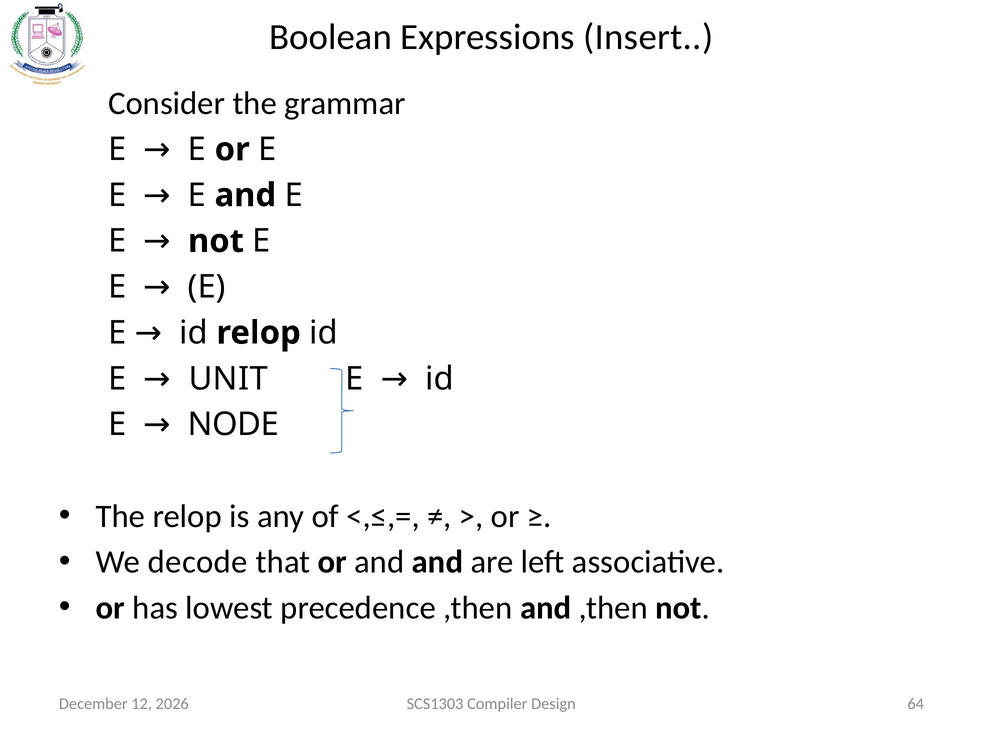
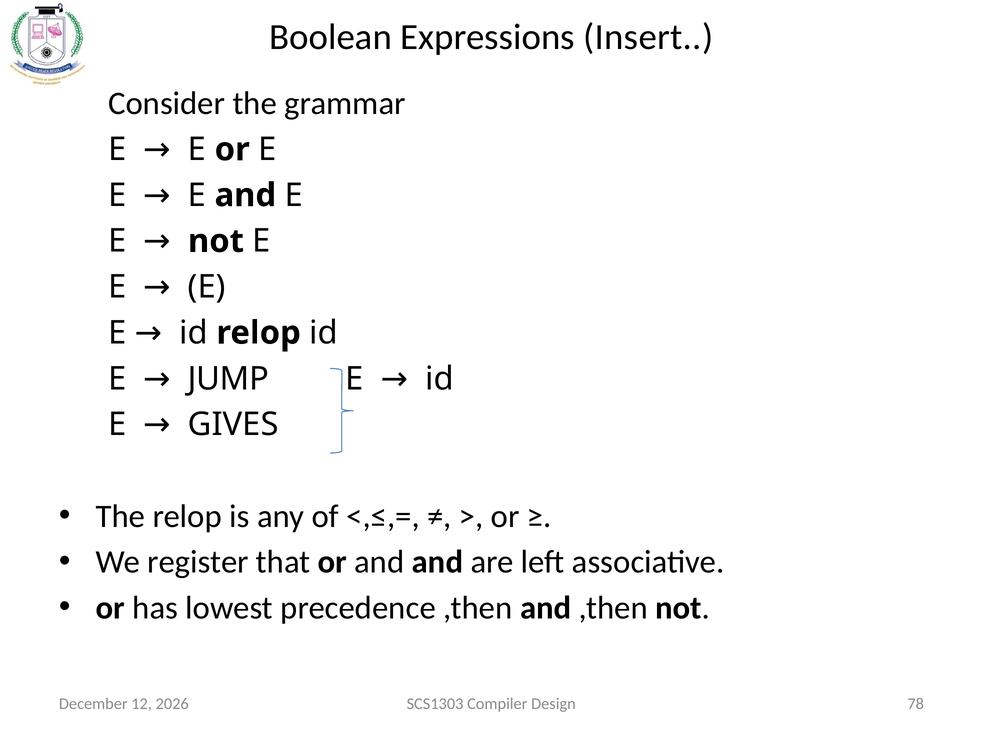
UNIT: UNIT -> JUMP
NODE: NODE -> GIVES
decode: decode -> register
64: 64 -> 78
